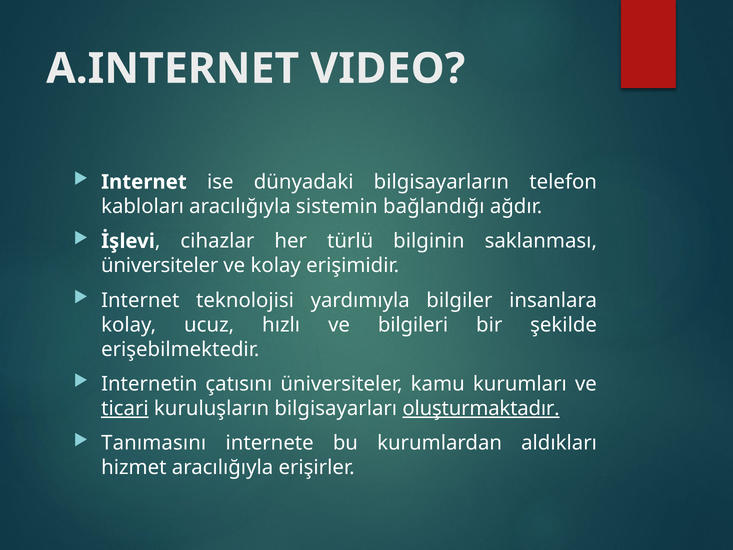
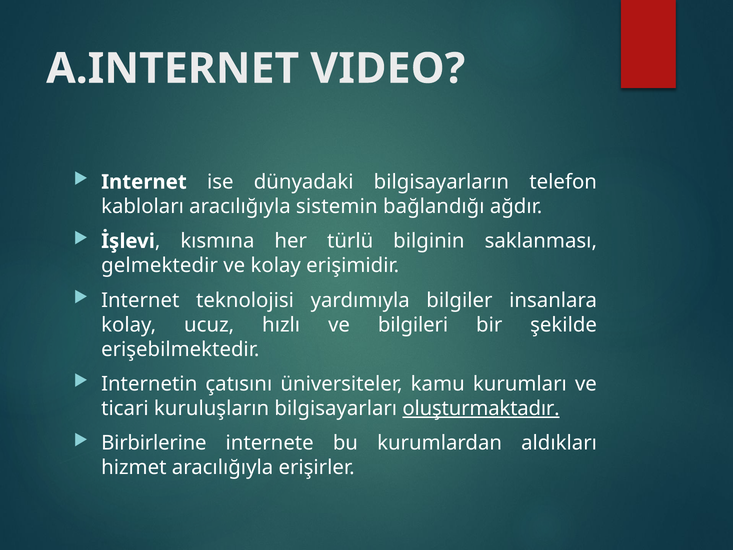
cihazlar: cihazlar -> kısmına
üniversiteler at (160, 266): üniversiteler -> gelmektedir
ticari underline: present -> none
Tanımasını: Tanımasını -> Birbirlerine
